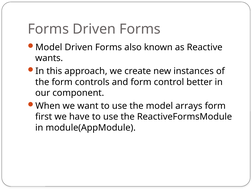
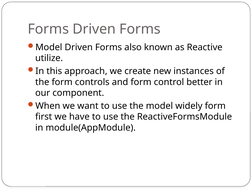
wants: wants -> utilize
arrays: arrays -> widely
